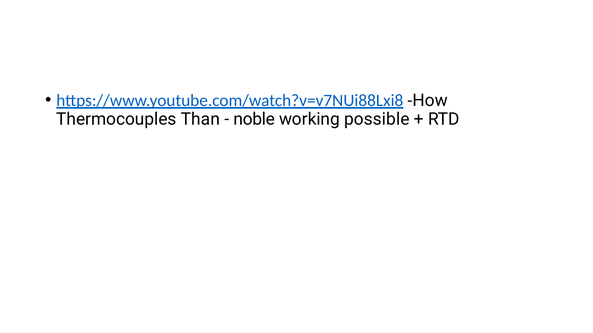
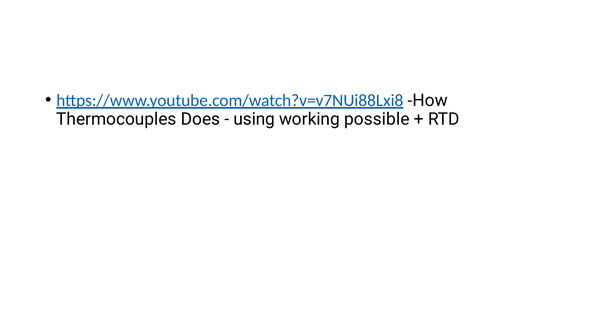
Than: Than -> Does
noble: noble -> using
